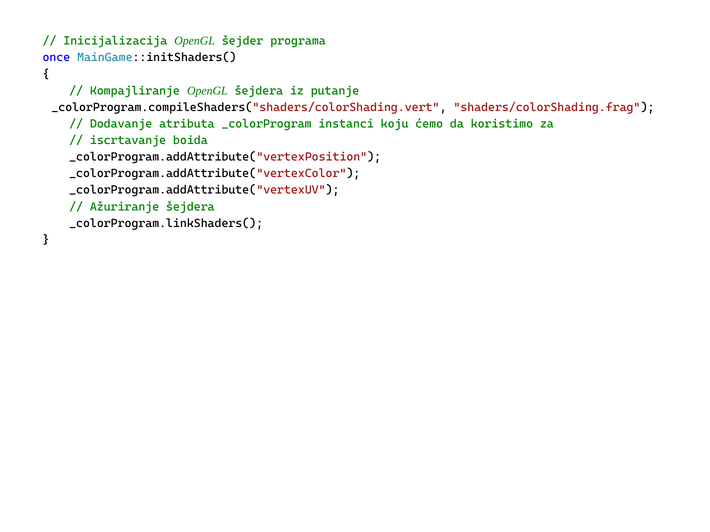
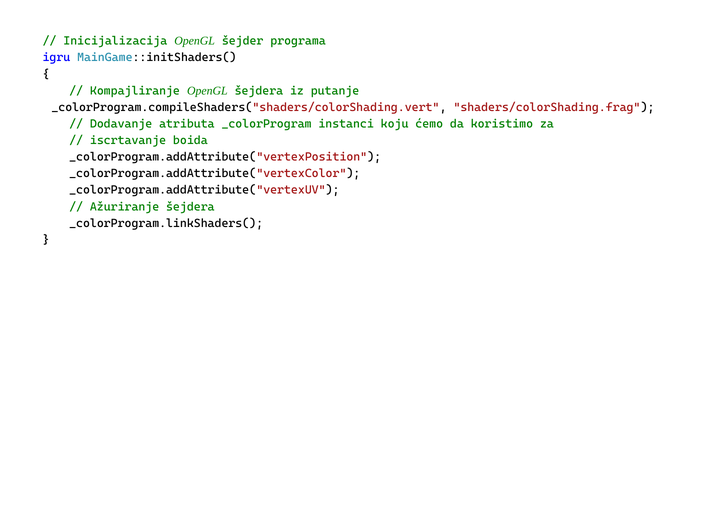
once: once -> igru
